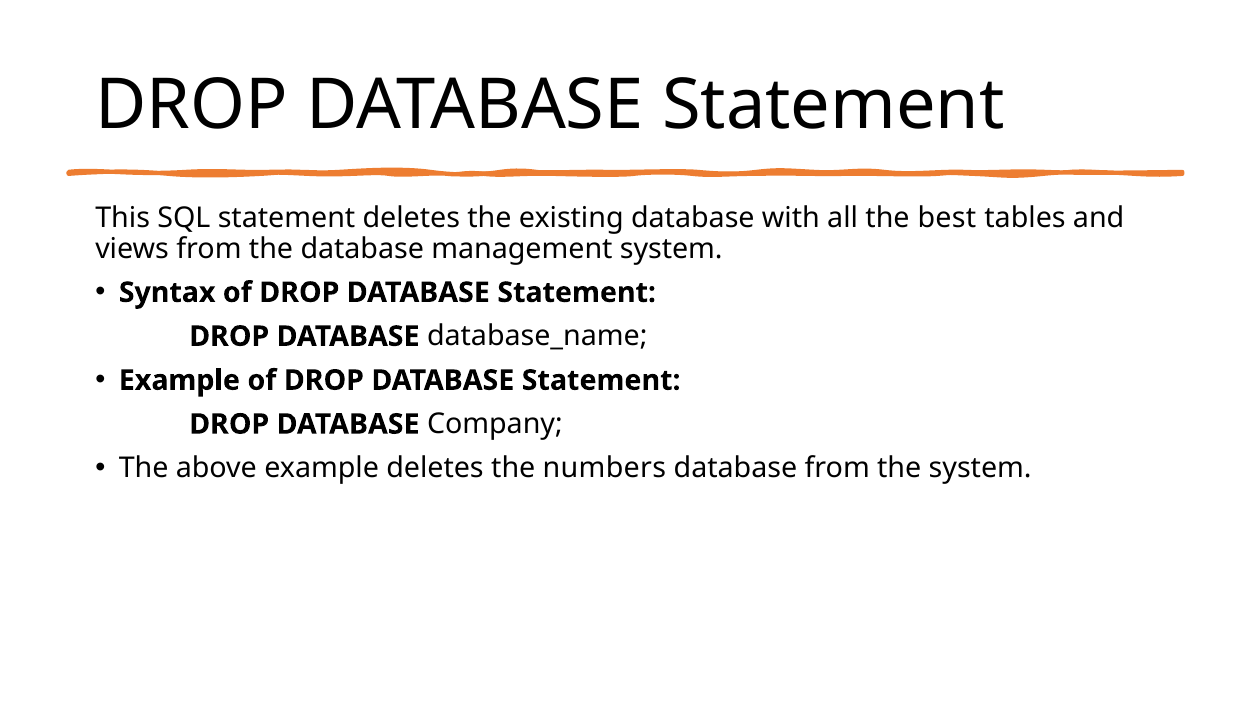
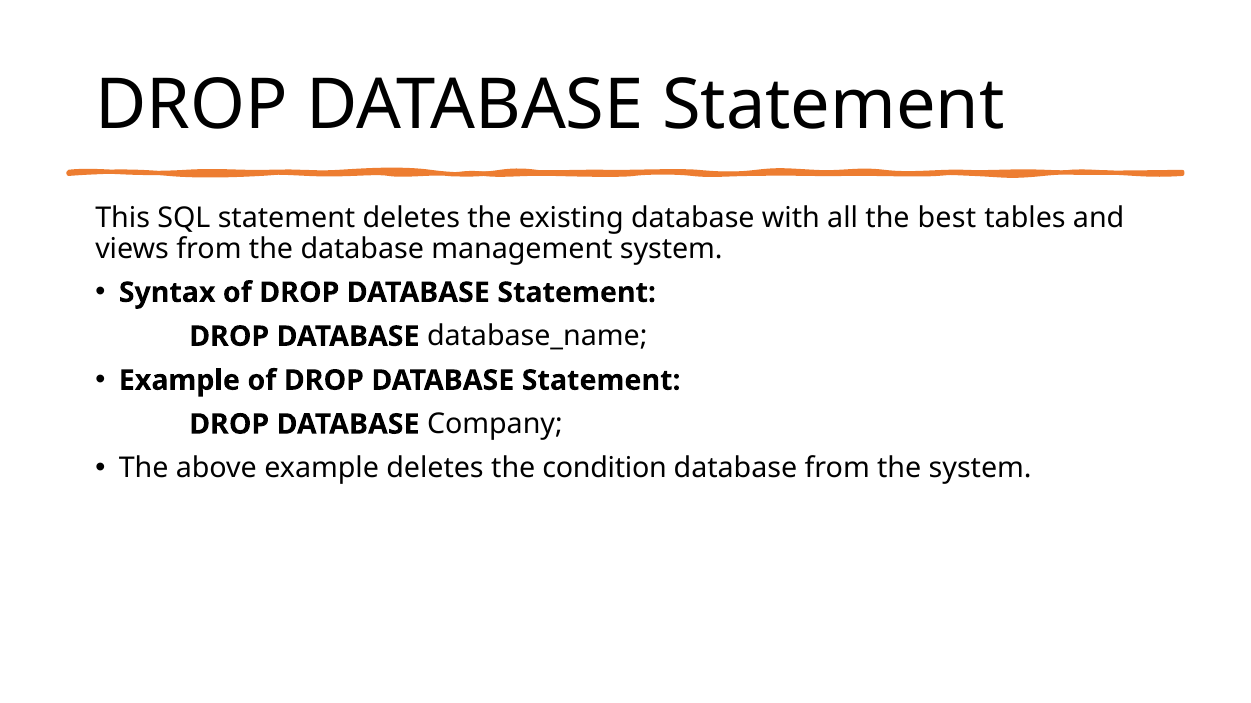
numbers: numbers -> condition
